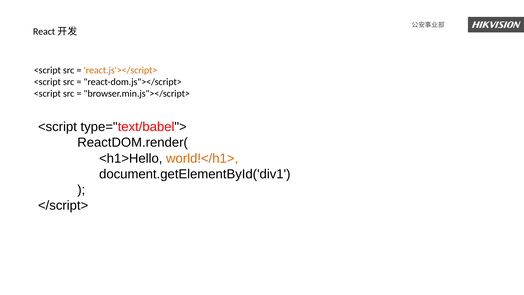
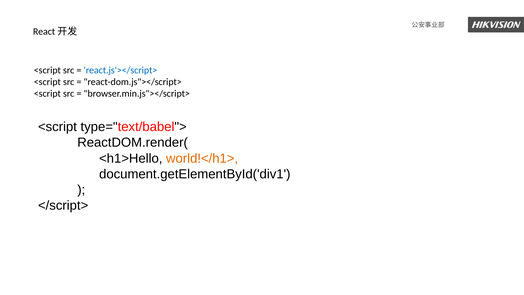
react.js'></script> colour: orange -> blue
